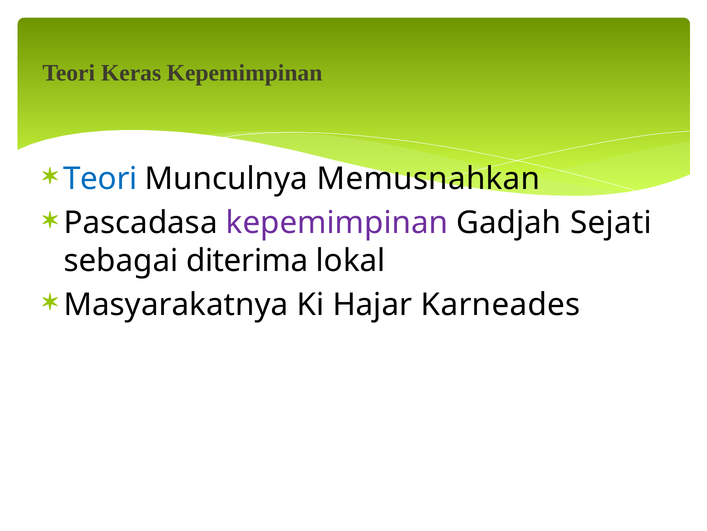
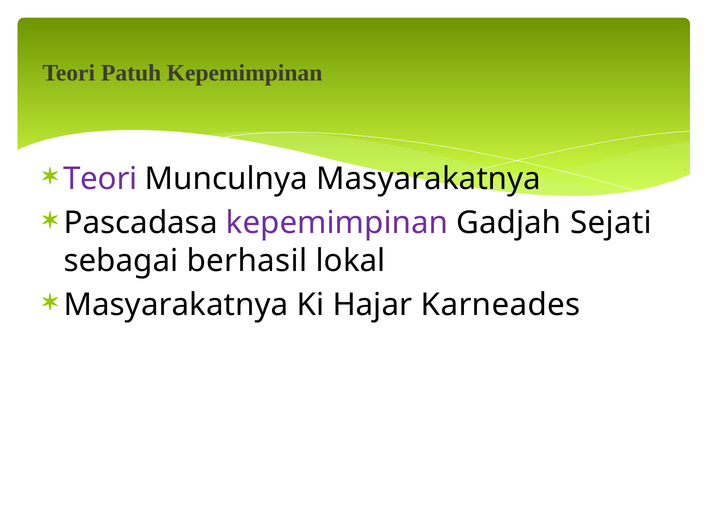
Keras: Keras -> Patuh
Teori at (100, 179) colour: blue -> purple
Munculnya Memusnahkan: Memusnahkan -> Masyarakatnya
diterima: diterima -> berhasil
